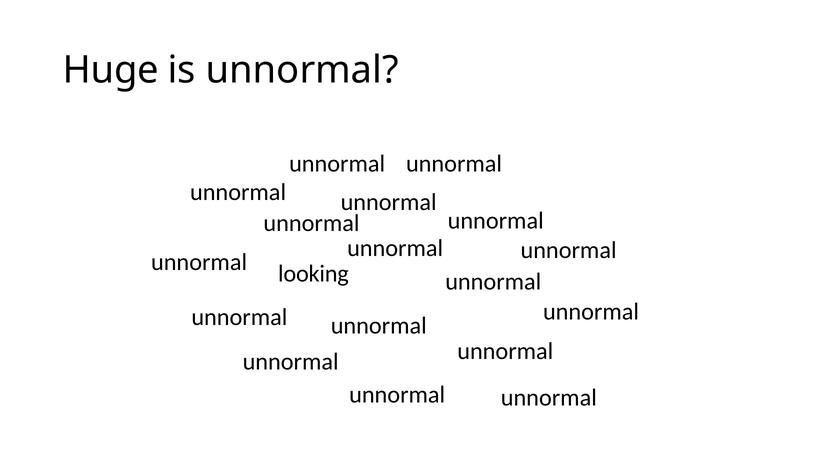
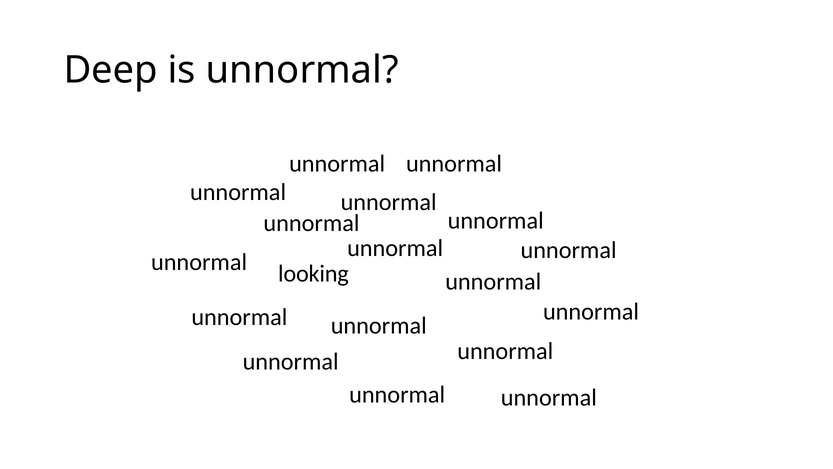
Huge: Huge -> Deep
